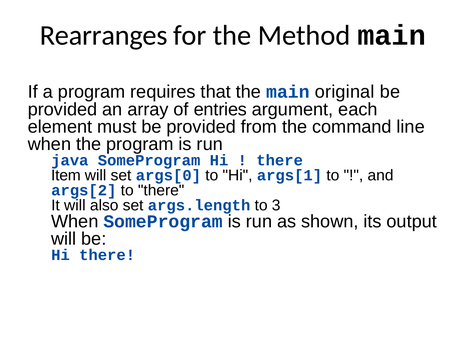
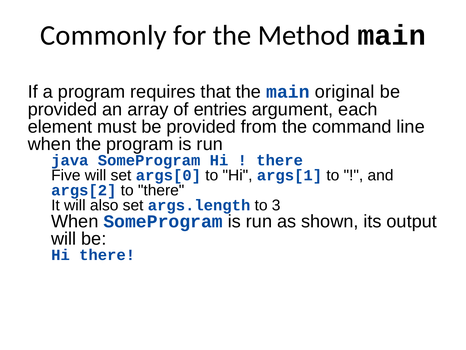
Rearranges: Rearranges -> Commonly
Item: Item -> Five
